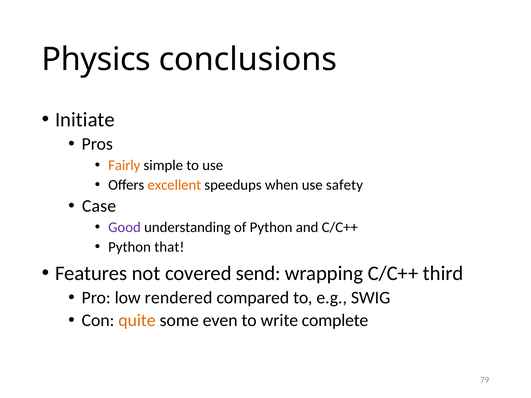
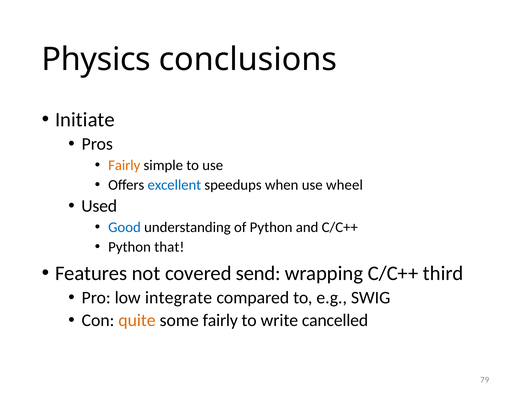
excellent colour: orange -> blue
safety: safety -> wheel
Case: Case -> Used
Good colour: purple -> blue
rendered: rendered -> integrate
some even: even -> fairly
complete: complete -> cancelled
